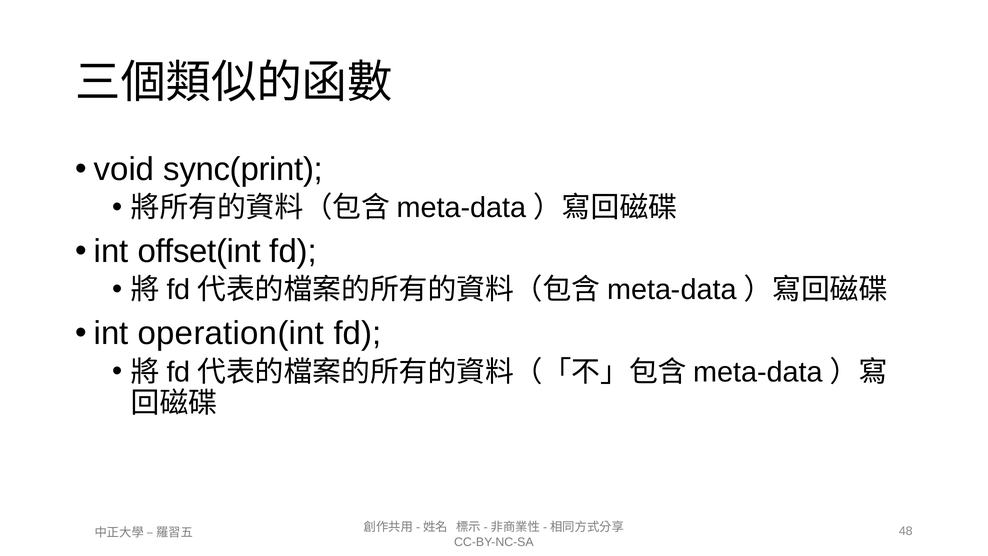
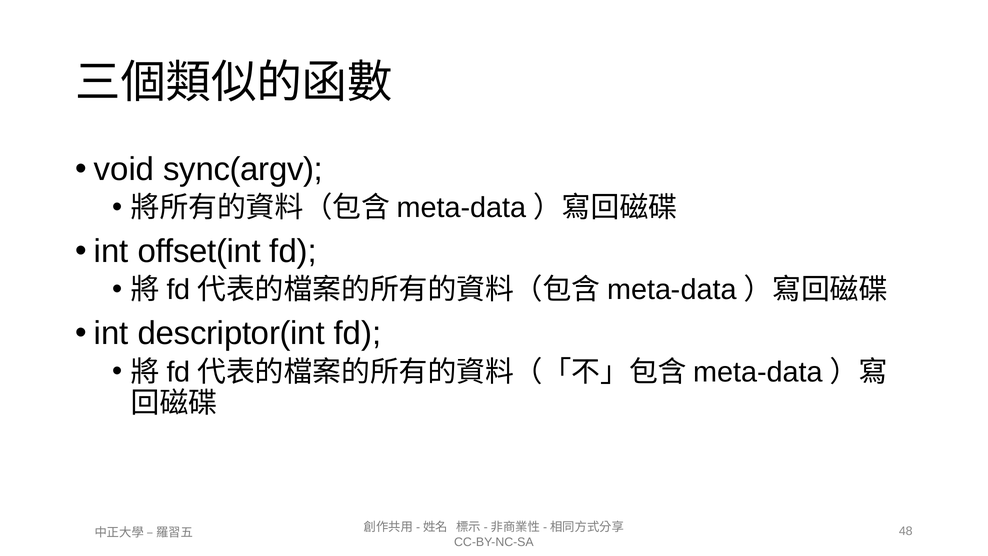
sync(print: sync(print -> sync(argv
operation(int: operation(int -> descriptor(int
